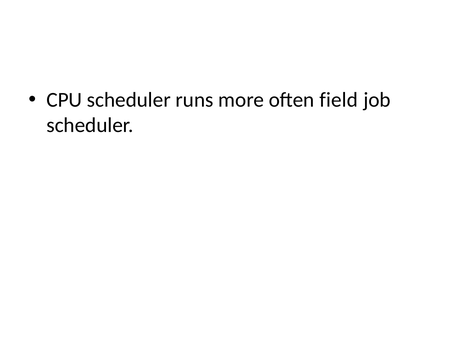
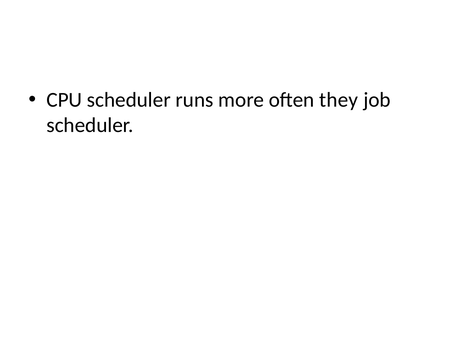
field: field -> they
